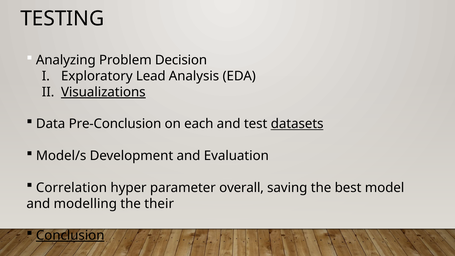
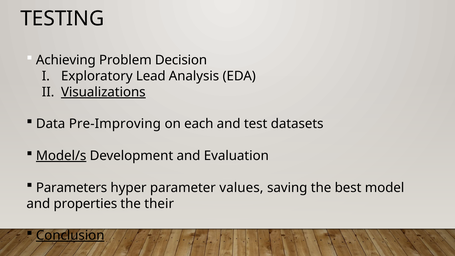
Analyzing: Analyzing -> Achieving
Pre-Conclusion: Pre-Conclusion -> Pre-Improving
datasets underline: present -> none
Model/s underline: none -> present
Correlation: Correlation -> Parameters
overall: overall -> values
modelling: modelling -> properties
